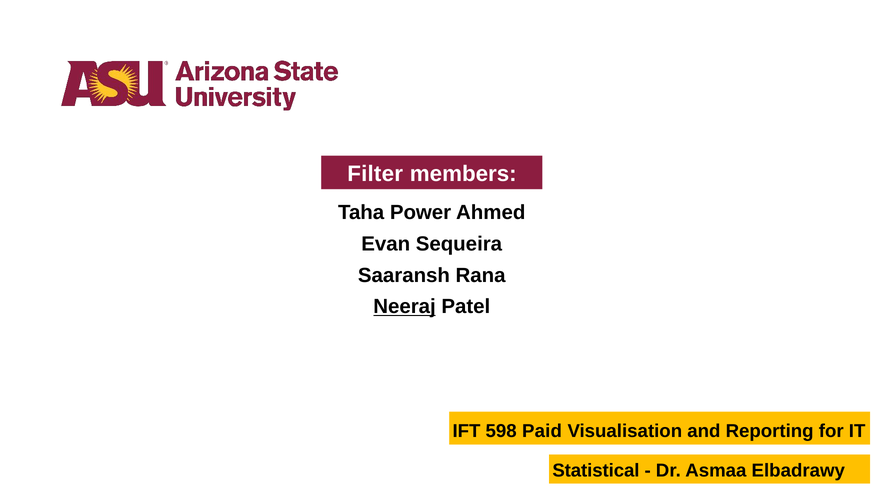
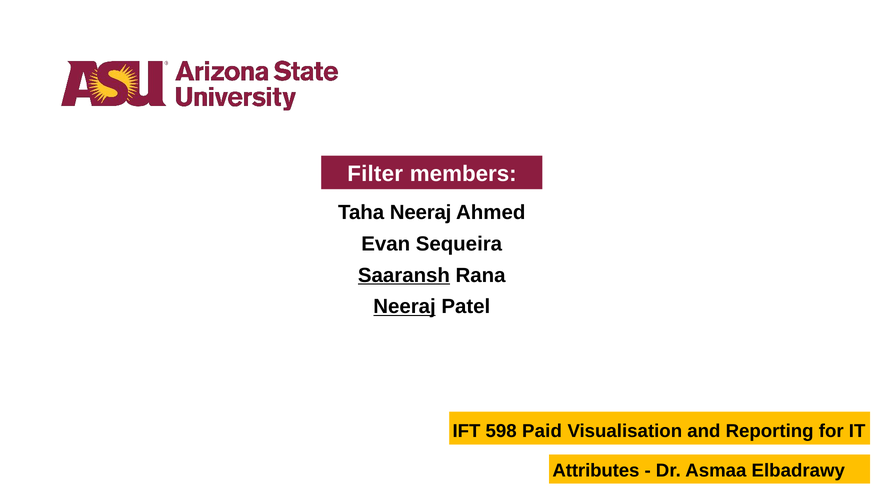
Taha Power: Power -> Neeraj
Saaransh underline: none -> present
Statistical: Statistical -> Attributes
